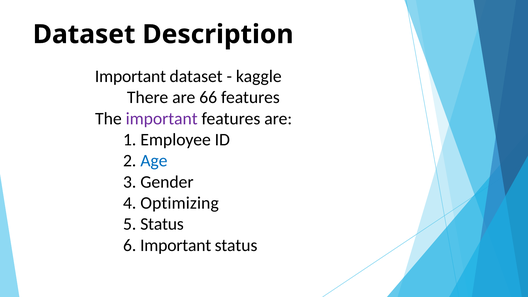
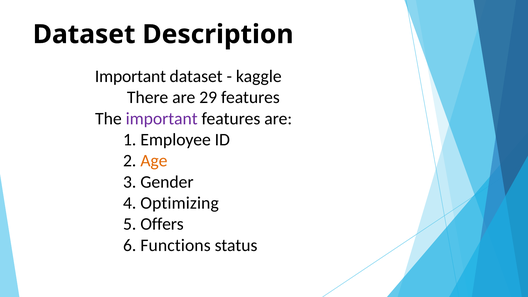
66: 66 -> 29
Age colour: blue -> orange
5 Status: Status -> Offers
6 Important: Important -> Functions
